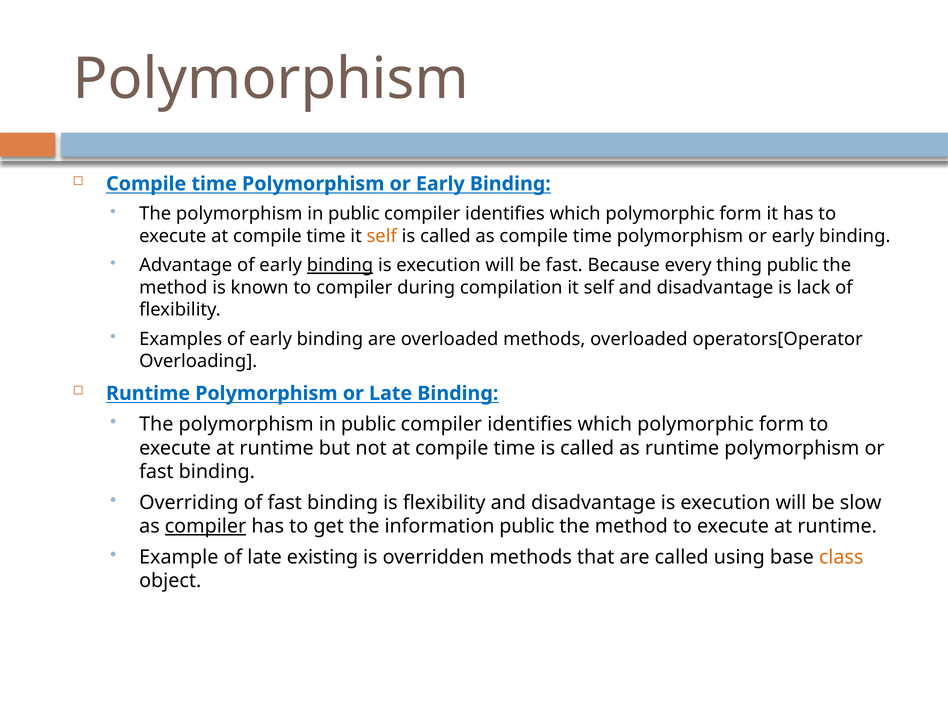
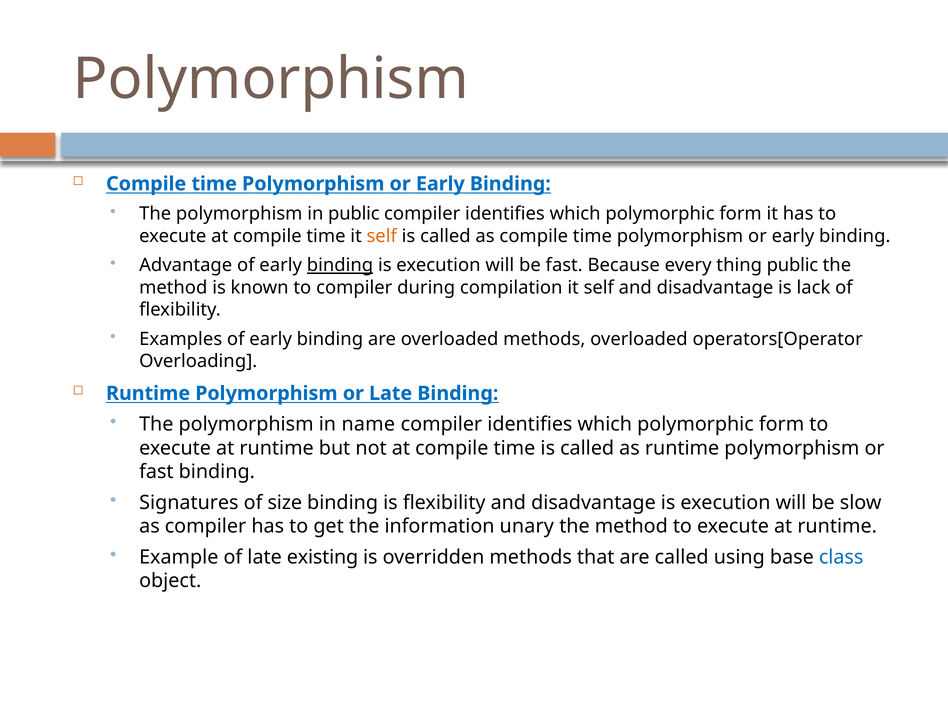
public at (368, 424): public -> name
Overriding: Overriding -> Signatures
of fast: fast -> size
compiler at (205, 526) underline: present -> none
information public: public -> unary
class colour: orange -> blue
